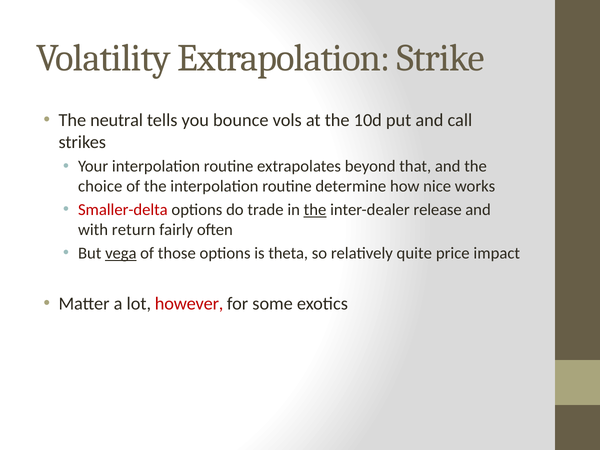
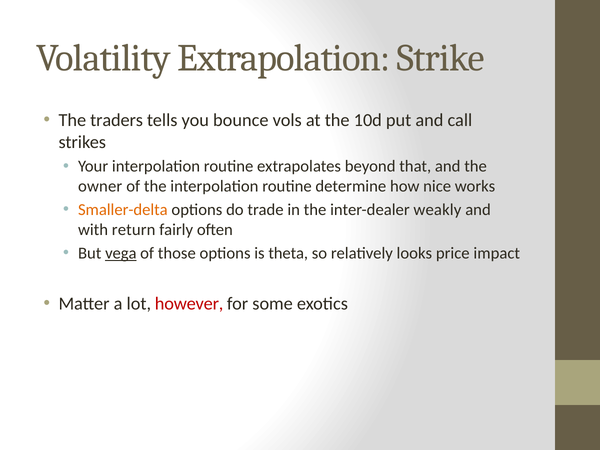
neutral: neutral -> traders
choice: choice -> owner
Smaller-delta colour: red -> orange
the at (315, 210) underline: present -> none
release: release -> weakly
quite: quite -> looks
